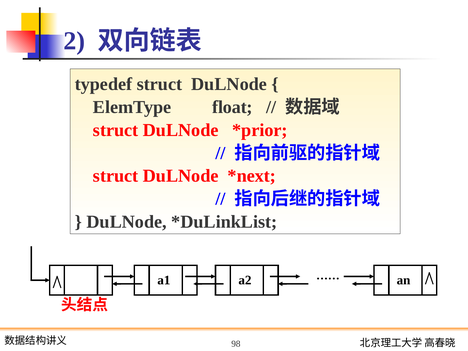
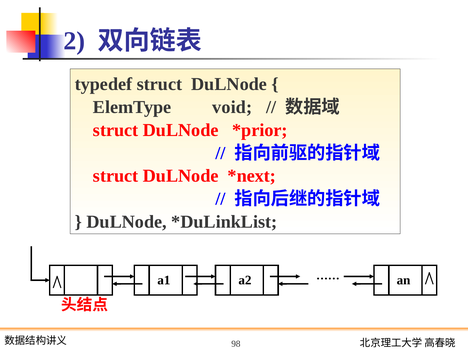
float: float -> void
